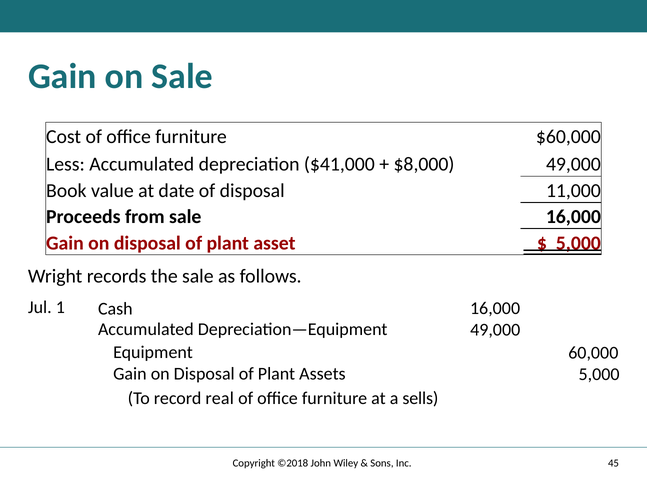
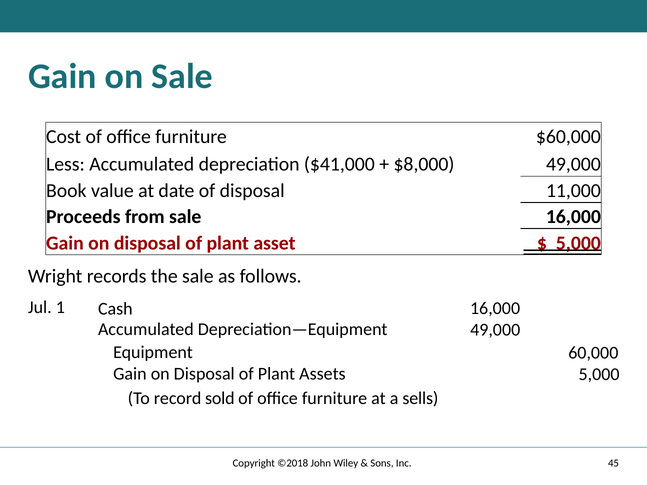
real: real -> sold
